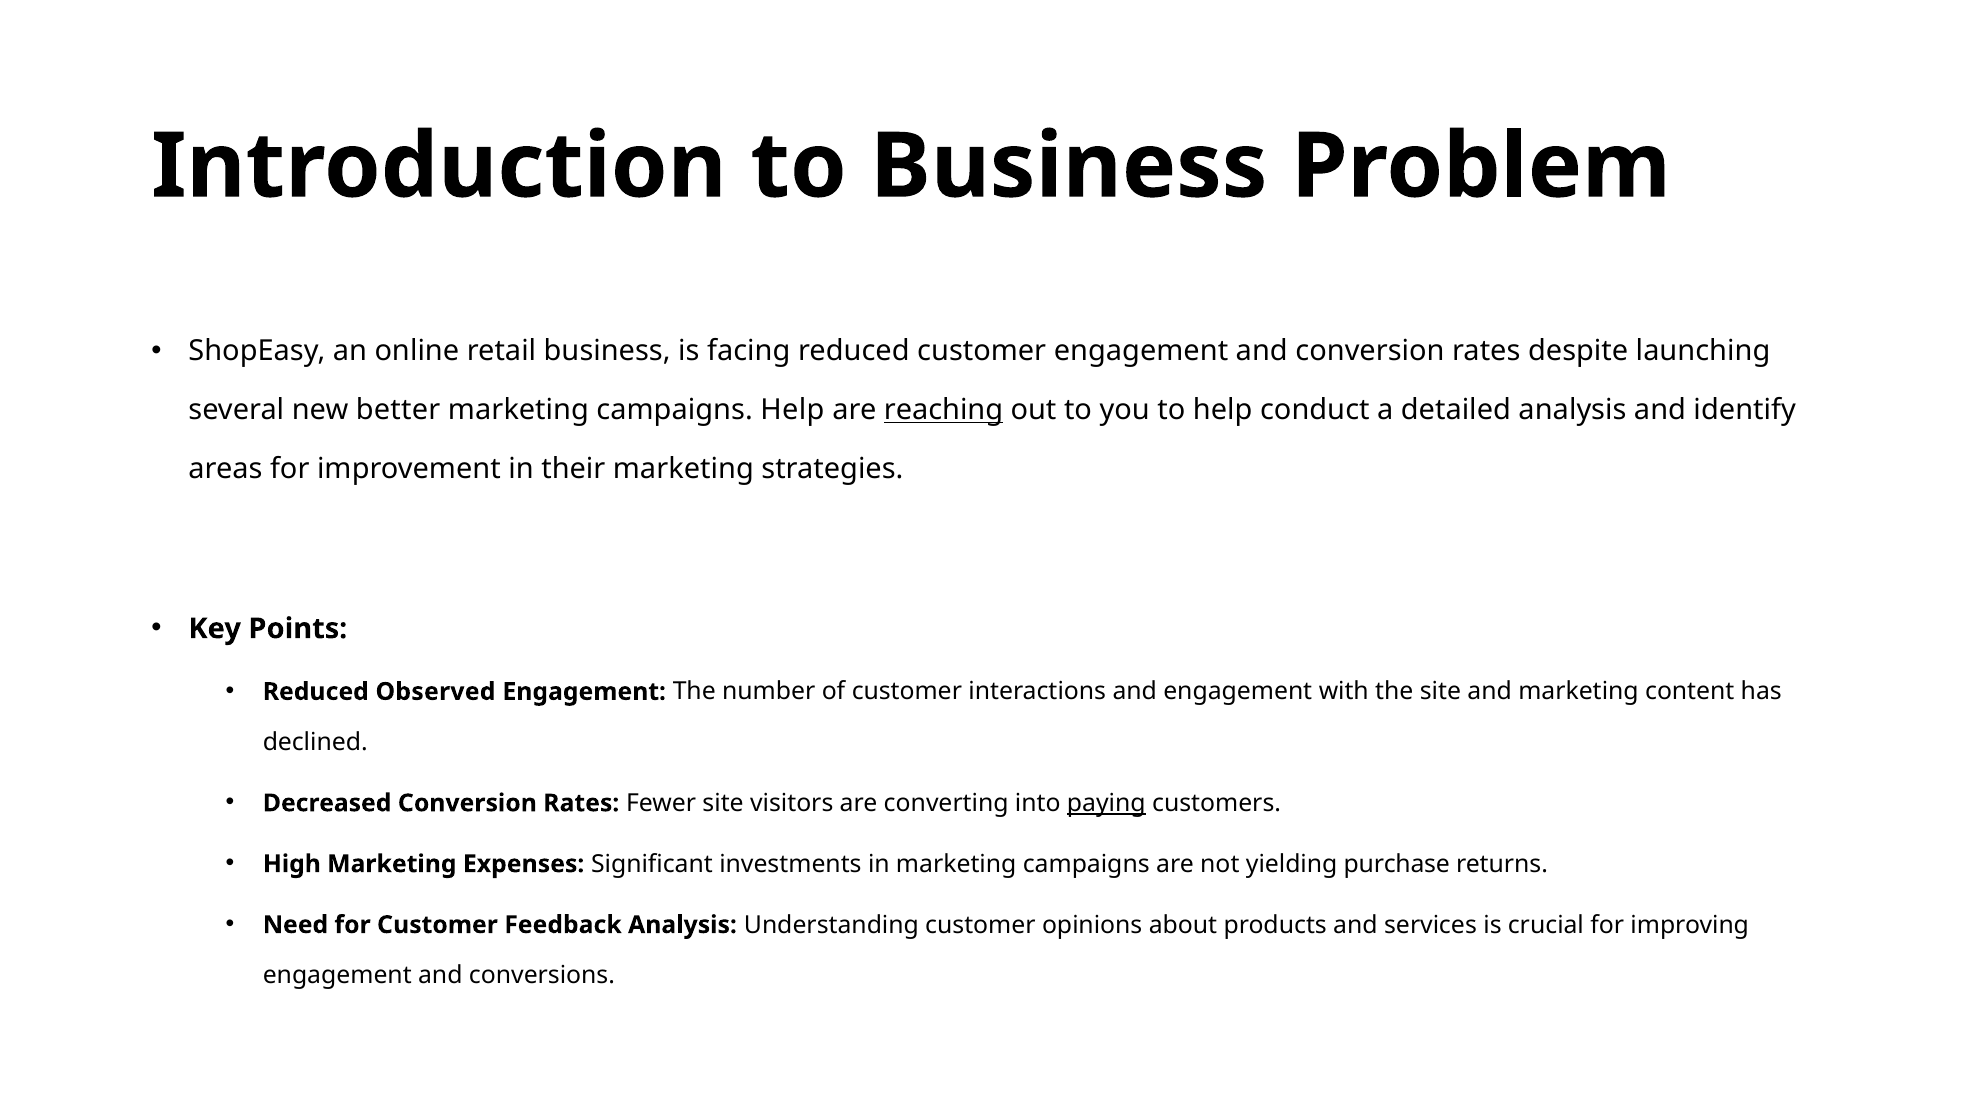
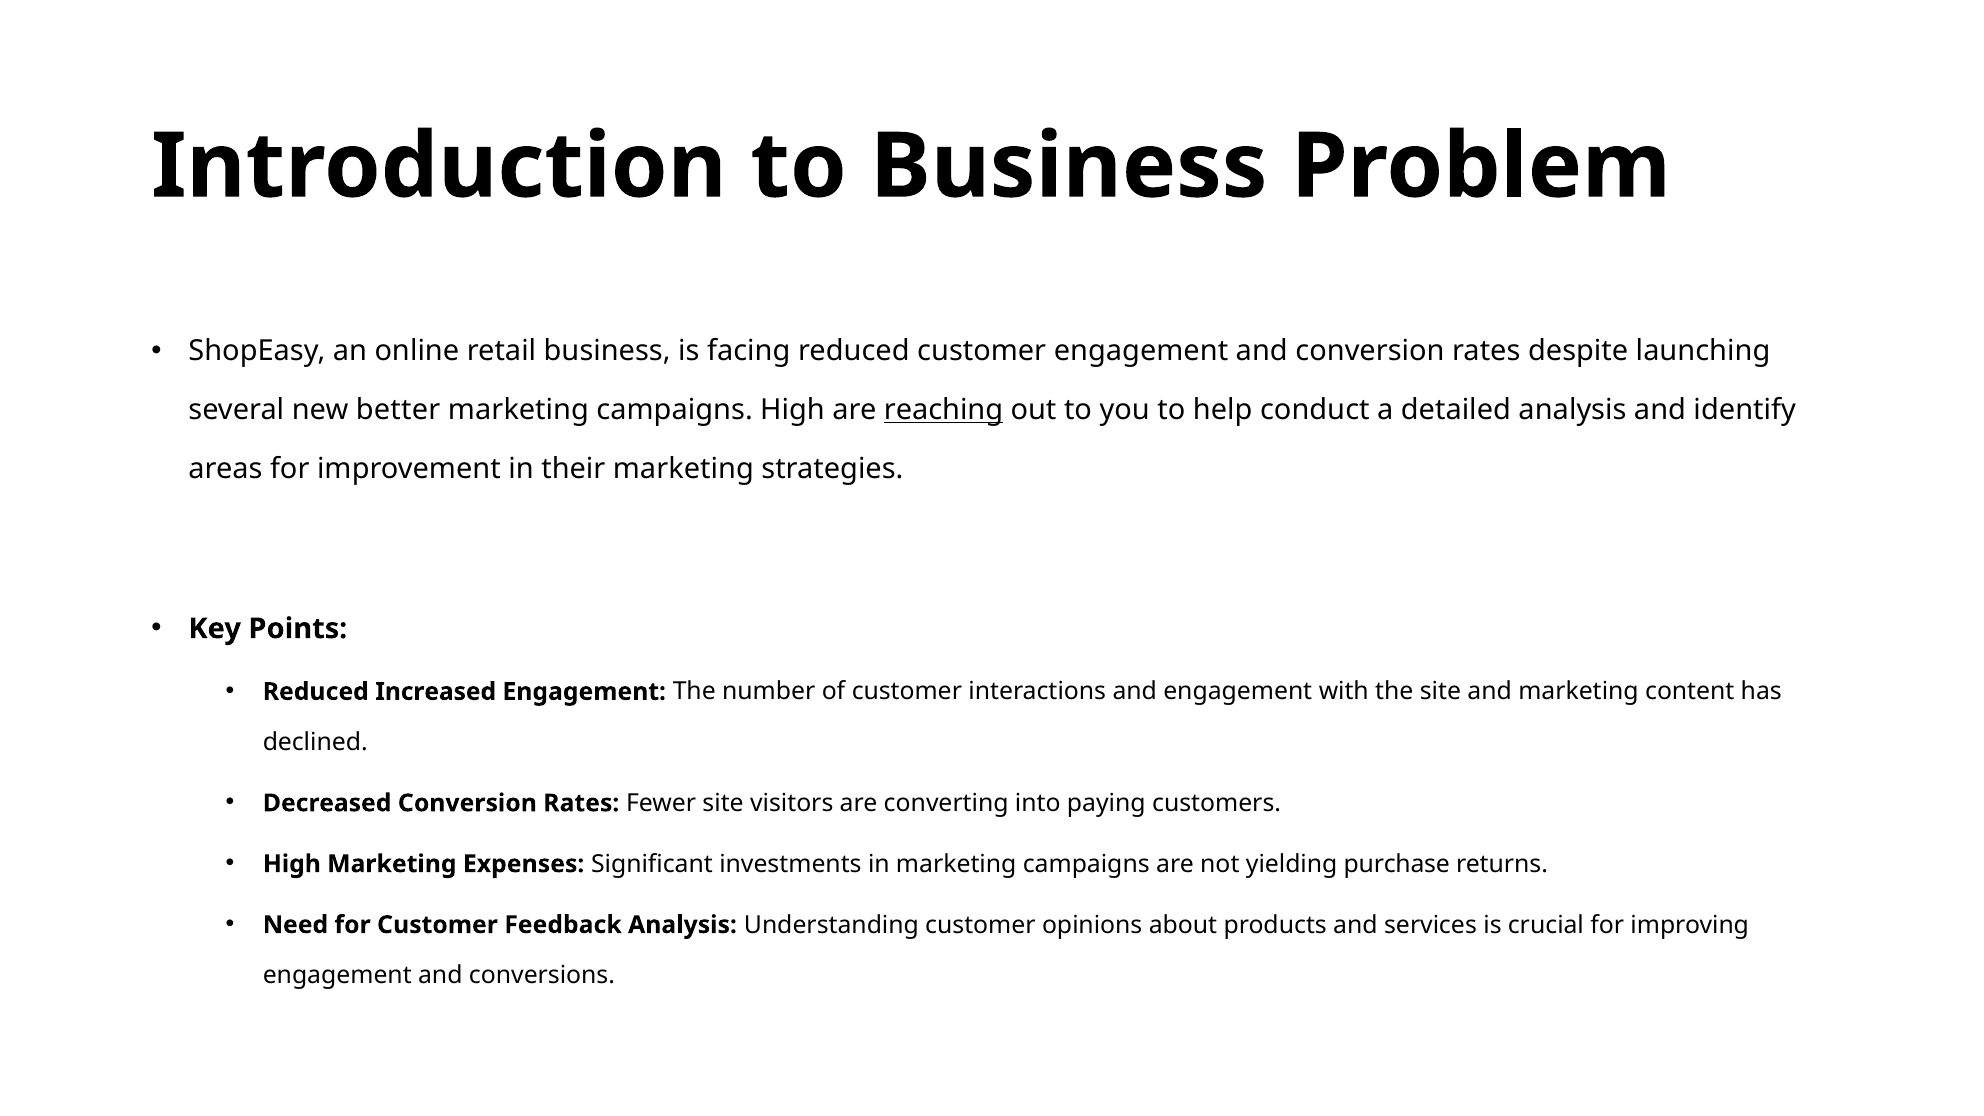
campaigns Help: Help -> High
Observed: Observed -> Increased
paying underline: present -> none
